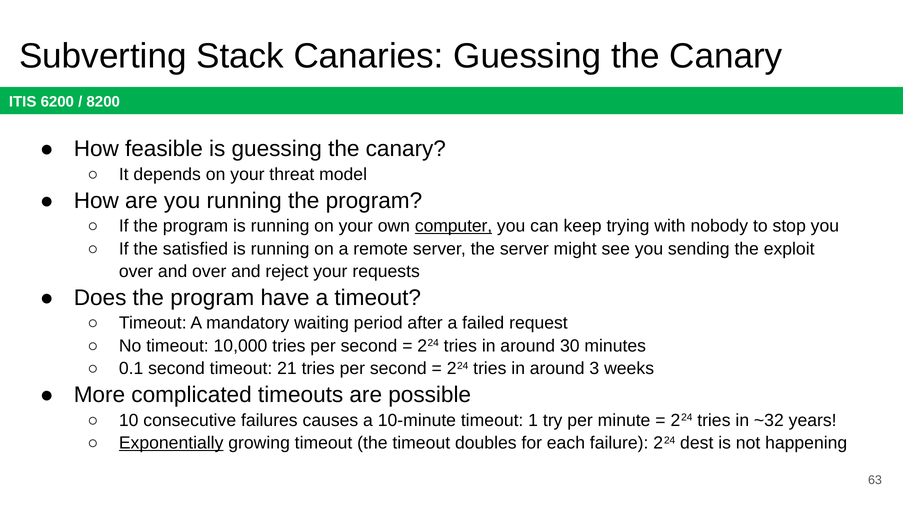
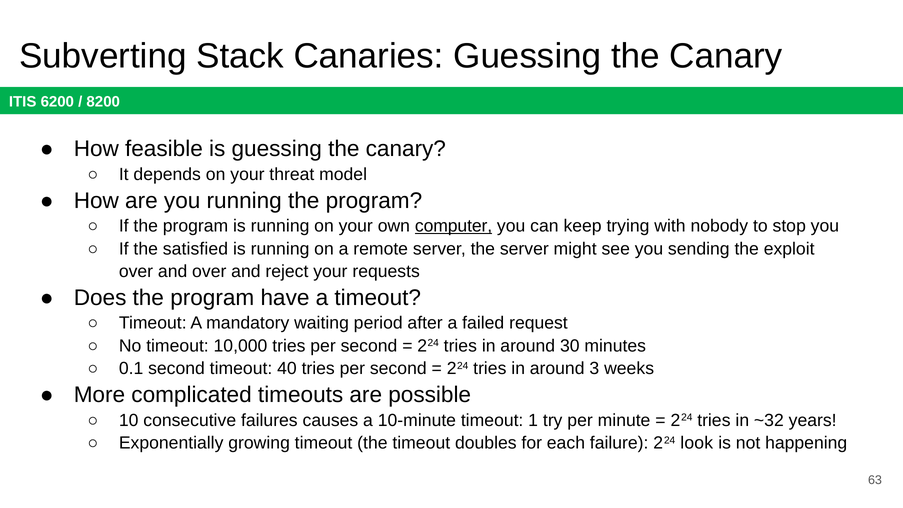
21: 21 -> 40
Exponentially underline: present -> none
dest: dest -> look
